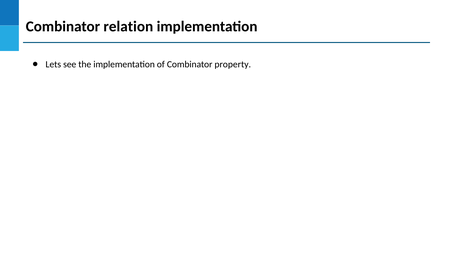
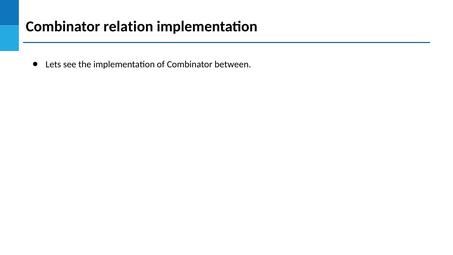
property: property -> between
